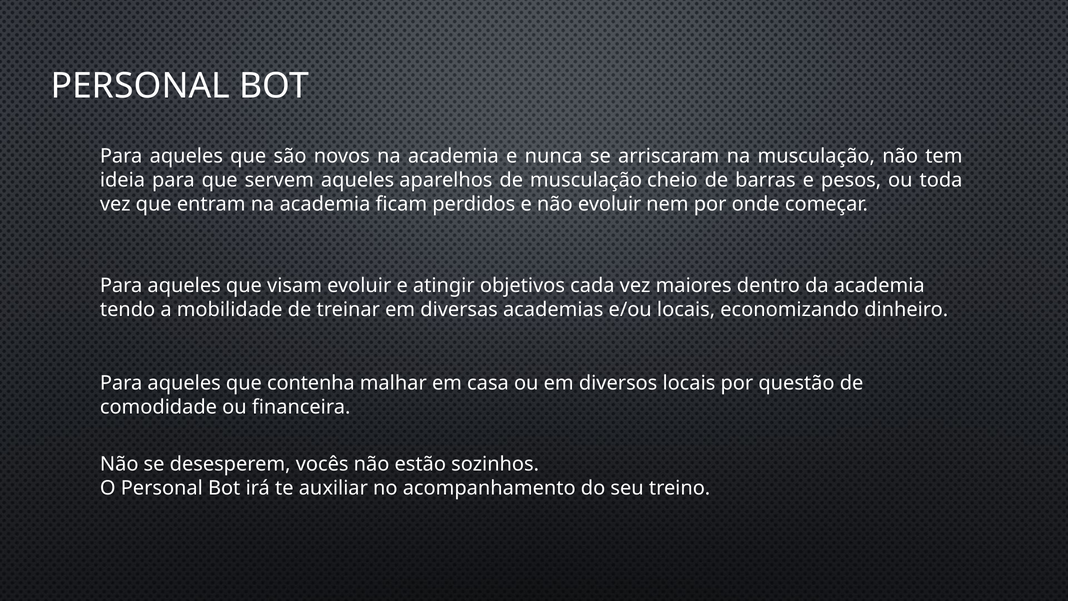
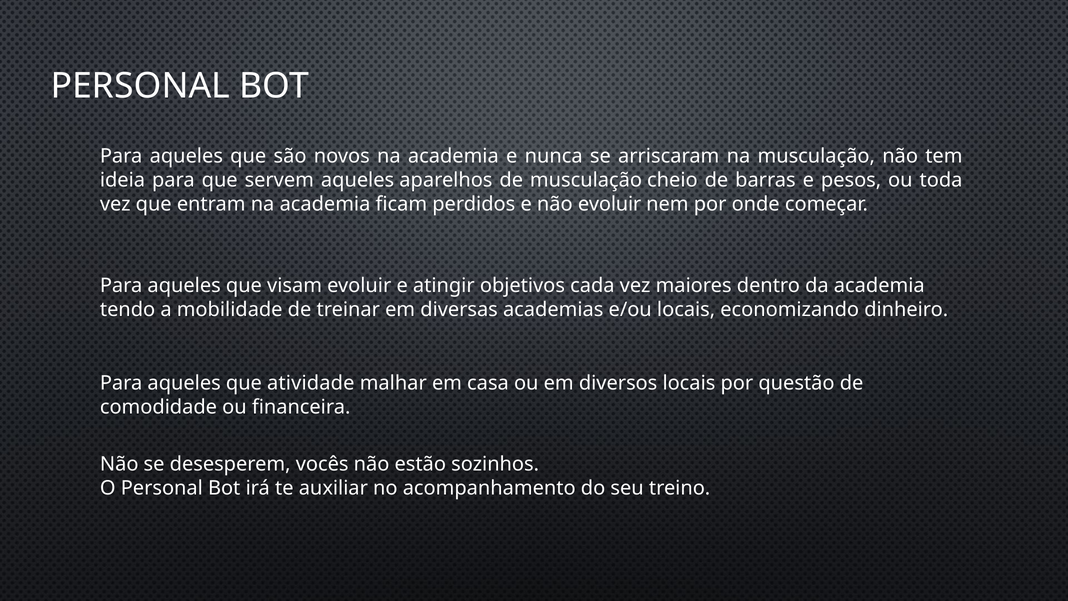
contenha: contenha -> atividade
